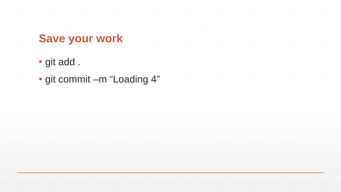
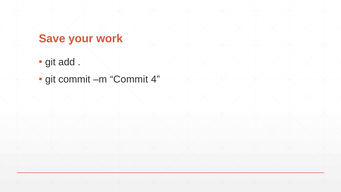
m Loading: Loading -> Commit
